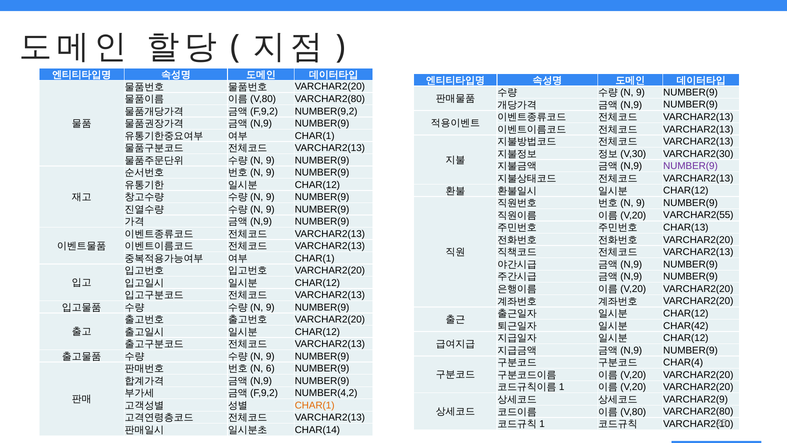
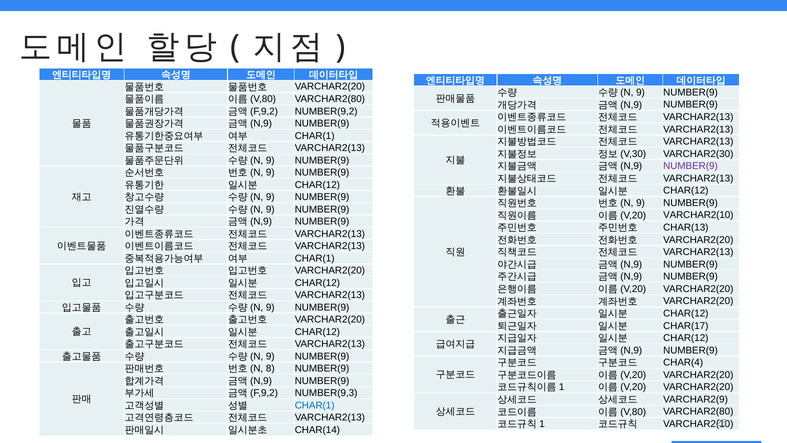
VARCHAR2(55 at (698, 215): VARCHAR2(55 -> VARCHAR2(10
CHAR(42: CHAR(42 -> CHAR(17
6: 6 -> 8
NUMBER(4,2: NUMBER(4,2 -> NUMBER(9,3
CHAR(1 at (315, 405) colour: orange -> blue
